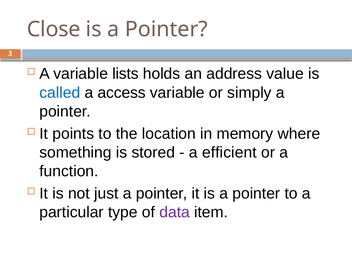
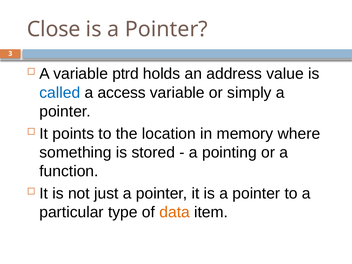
lists: lists -> ptrd
efficient: efficient -> pointing
data colour: purple -> orange
